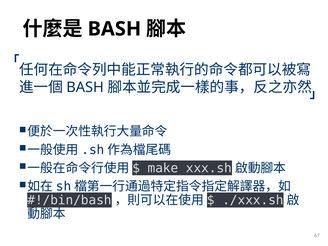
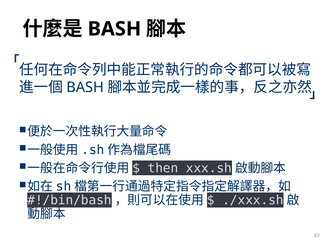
make: make -> then
